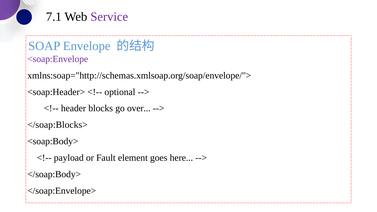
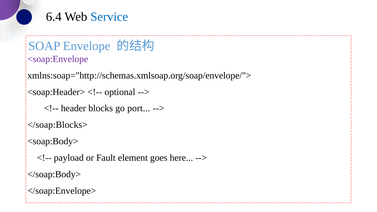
7.1: 7.1 -> 6.4
Service colour: purple -> blue
over: over -> port
